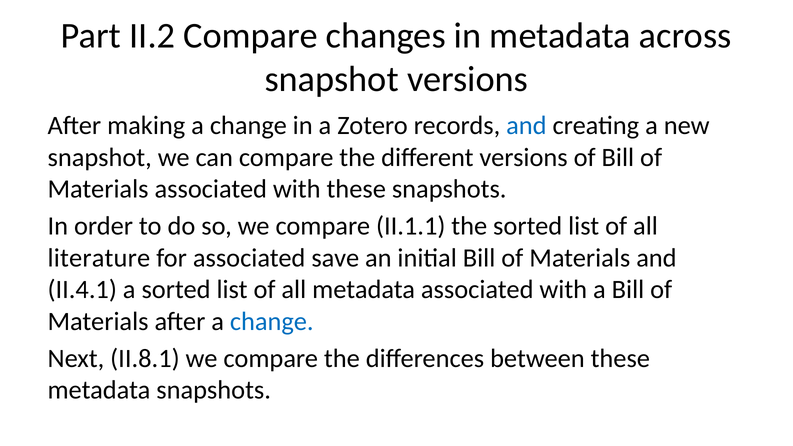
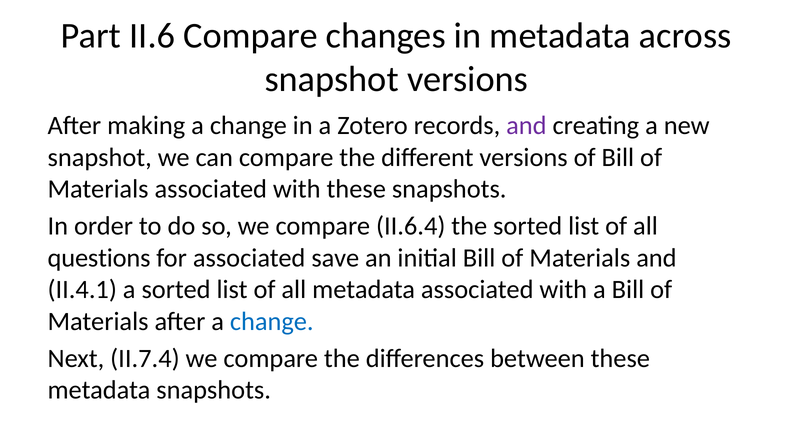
II.2: II.2 -> II.6
and at (526, 126) colour: blue -> purple
II.1.1: II.1.1 -> II.6.4
literature: literature -> questions
II.8.1: II.8.1 -> II.7.4
